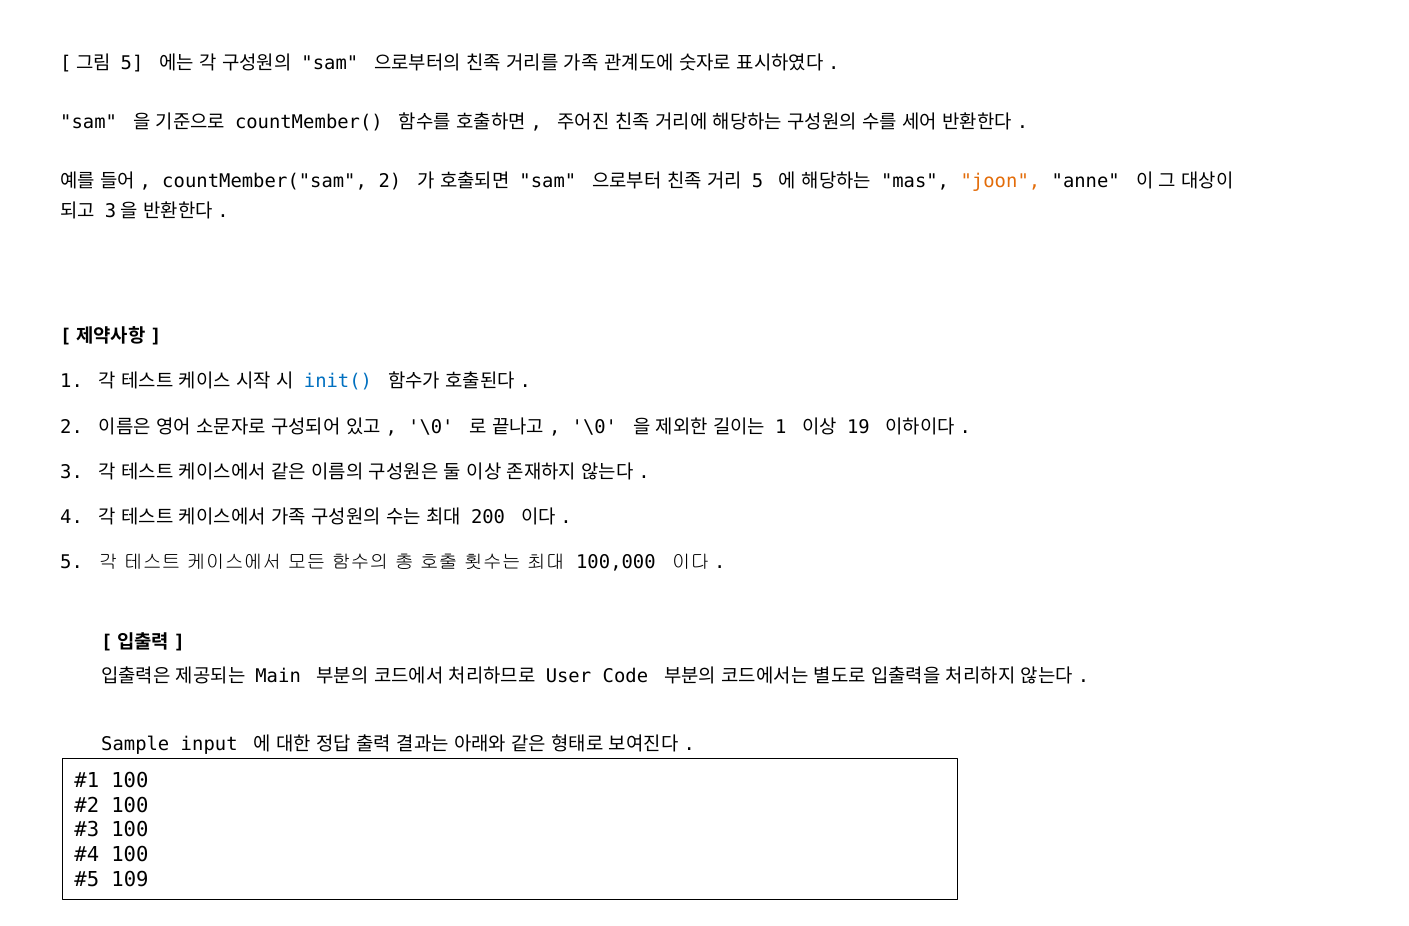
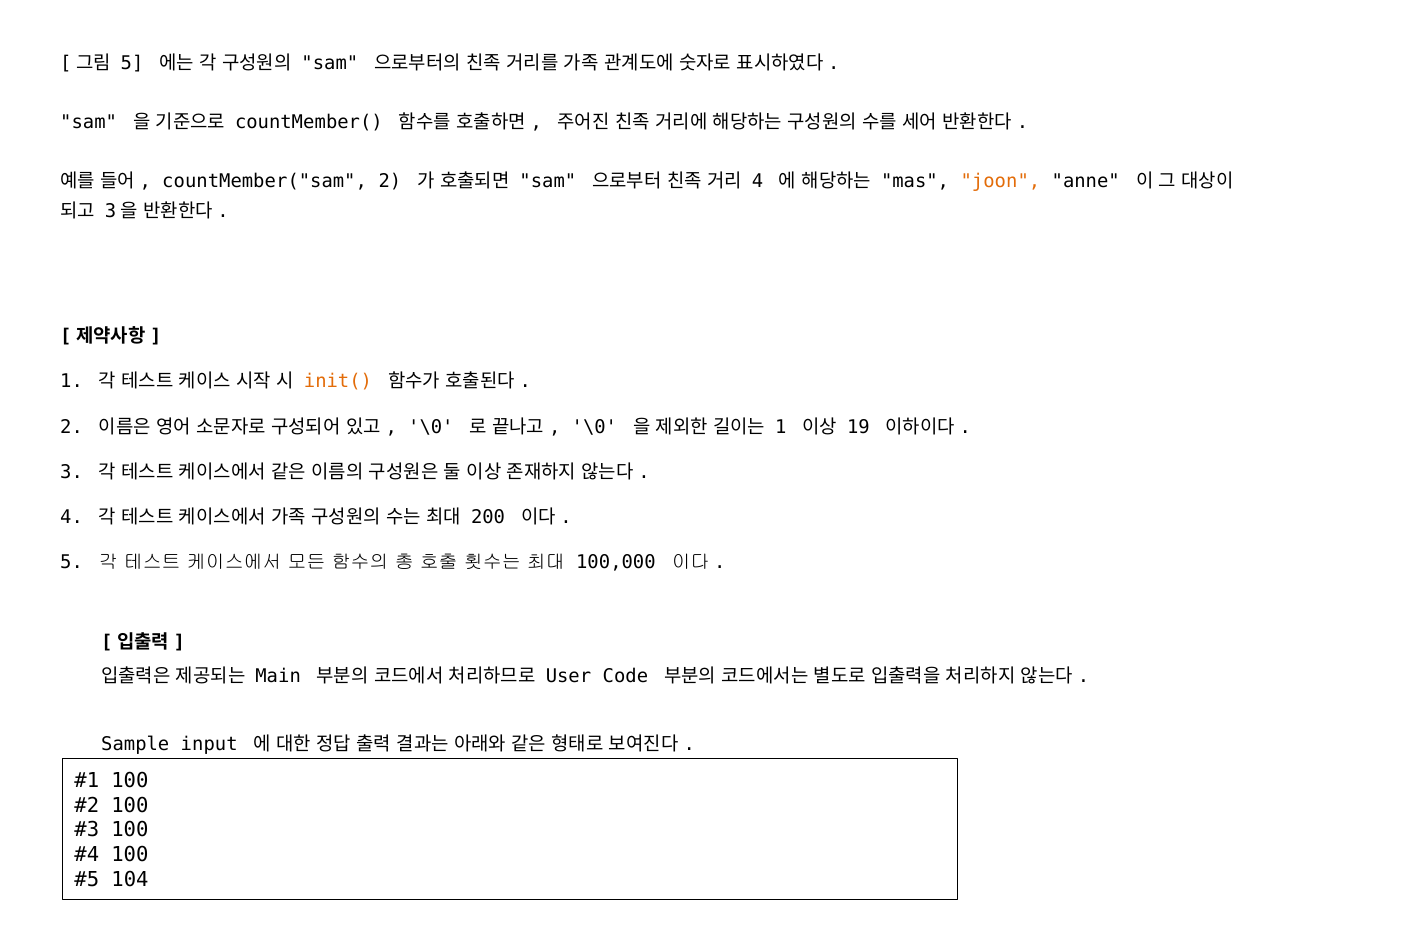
5 at (758, 181): 5 -> 4
init( colour: blue -> orange
109: 109 -> 104
